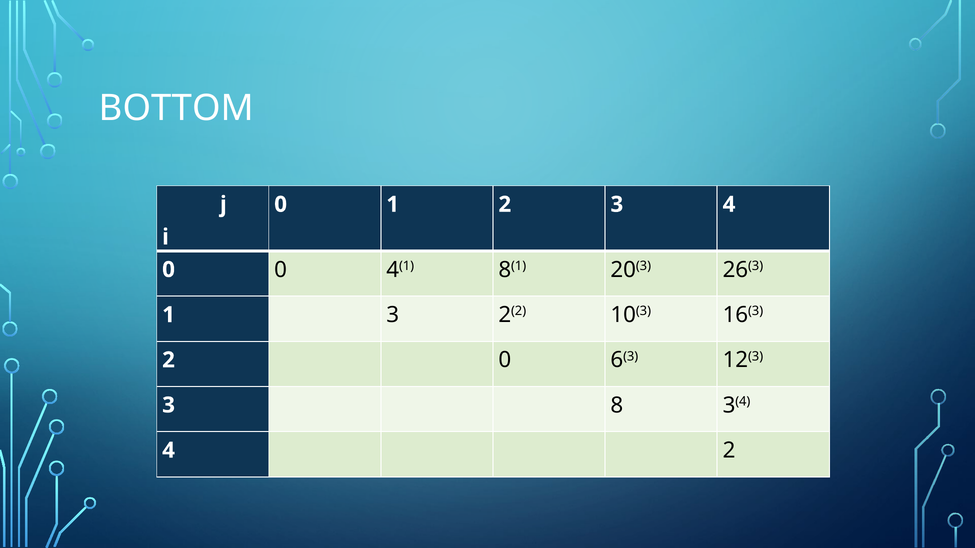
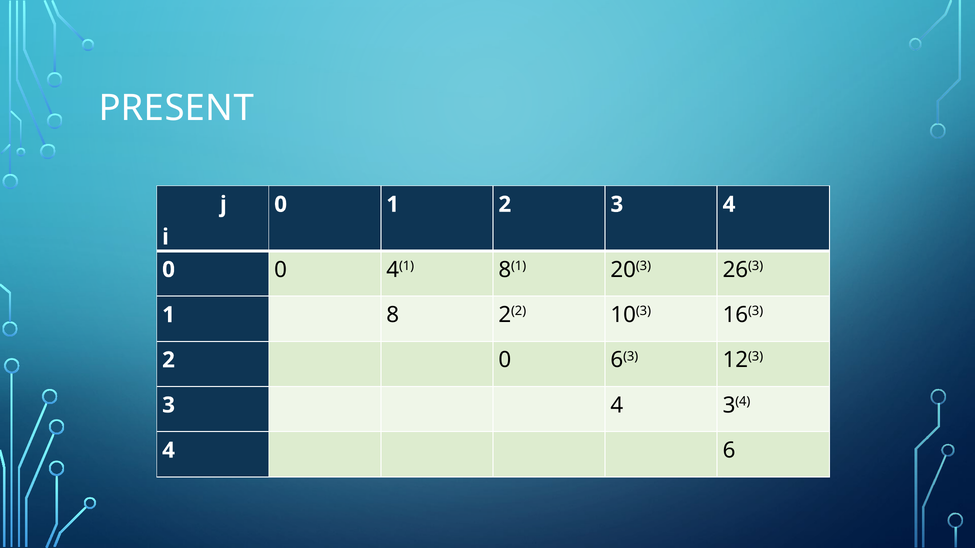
BOTTOM: BOTTOM -> PRESENT
1 3: 3 -> 8
8 at (617, 405): 8 -> 4
4 2: 2 -> 6
